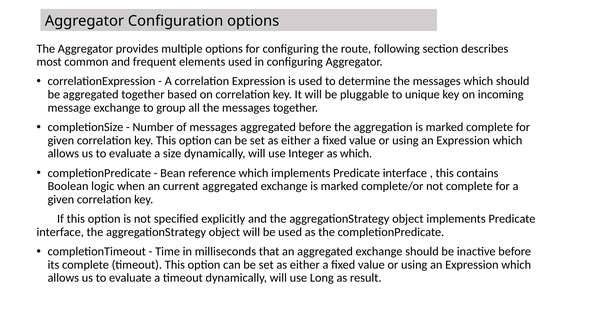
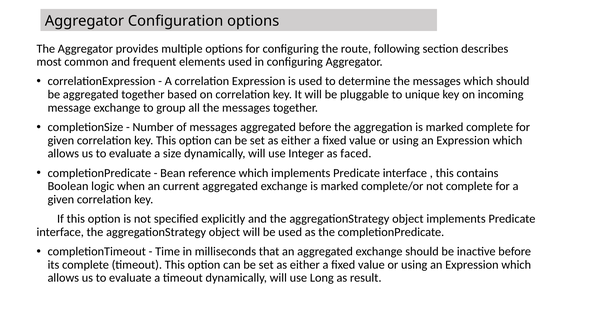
as which: which -> faced
